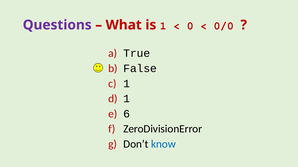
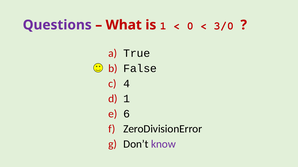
0/0: 0/0 -> 3/0
1 at (127, 84): 1 -> 4
know colour: blue -> purple
